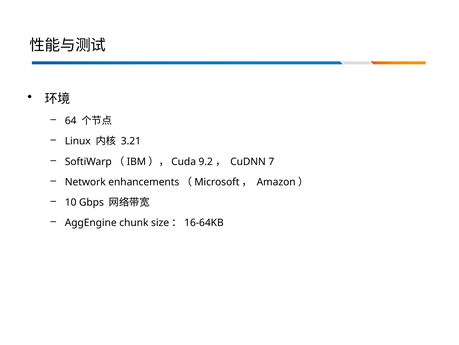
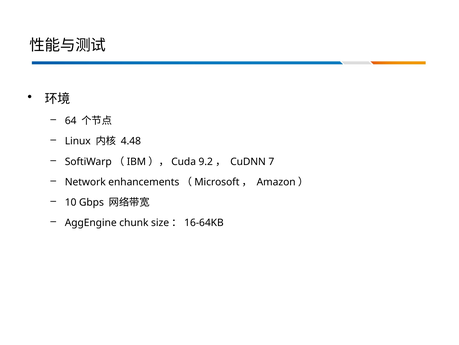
3.21: 3.21 -> 4.48
